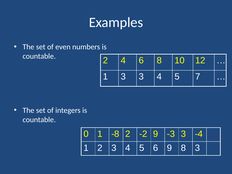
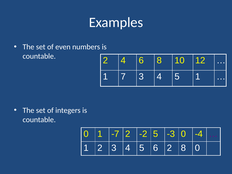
1 3: 3 -> 7
5 7: 7 -> 1
-8: -8 -> -7
-2 9: 9 -> 5
-3 3: 3 -> 0
6 9: 9 -> 2
8 3: 3 -> 0
